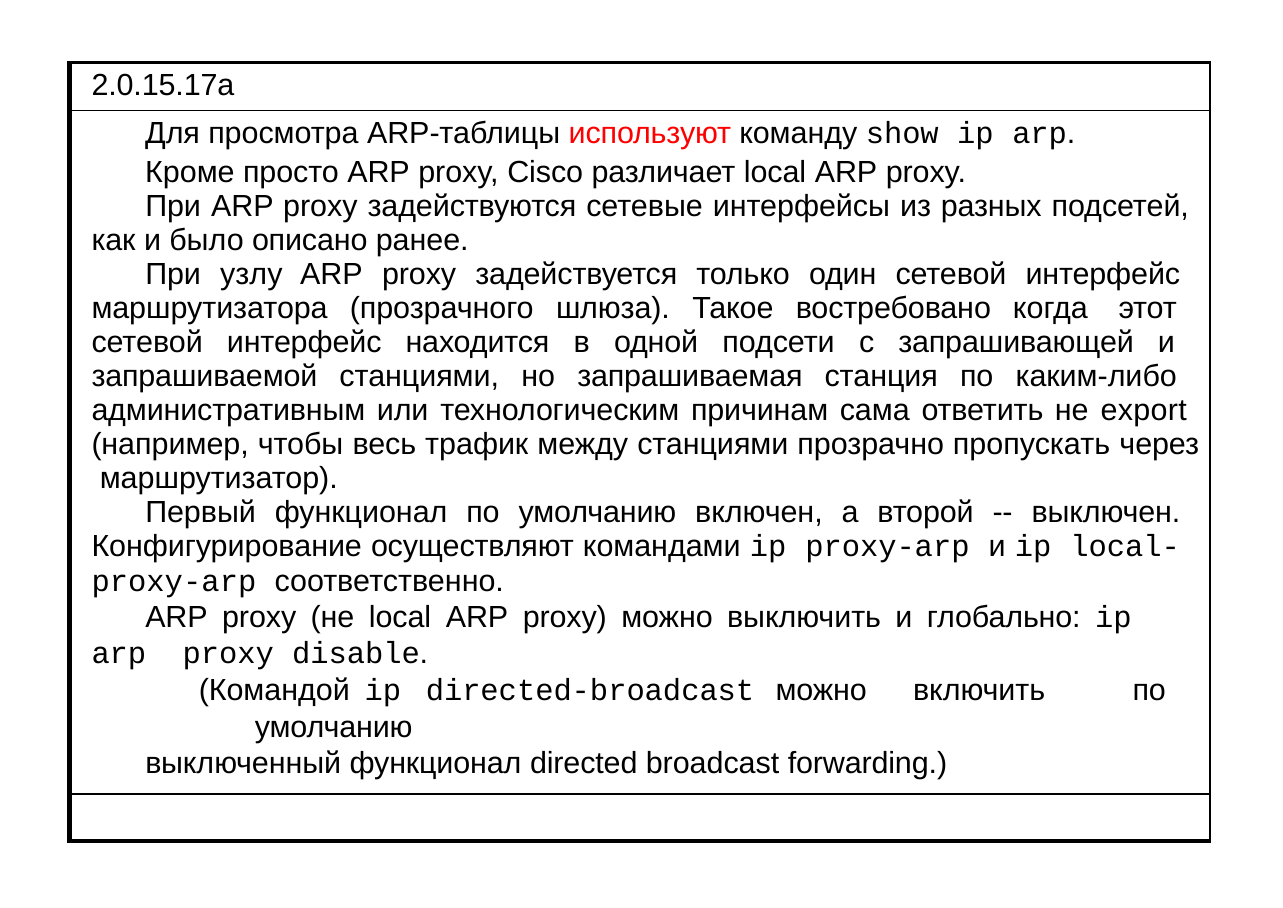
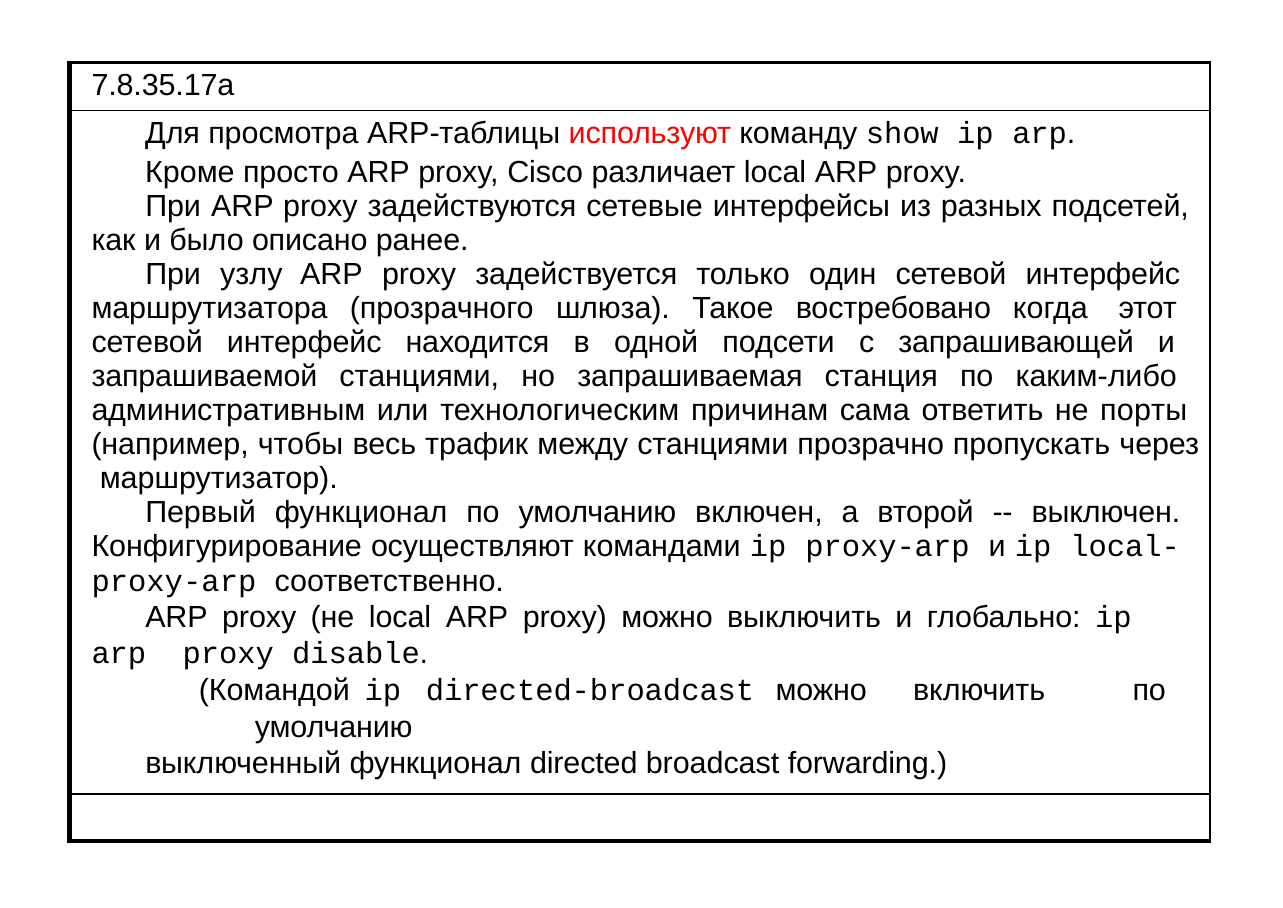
2.0.15.17a: 2.0.15.17a -> 7.8.35.17a
export: export -> порты
